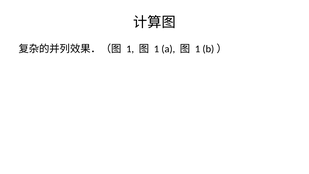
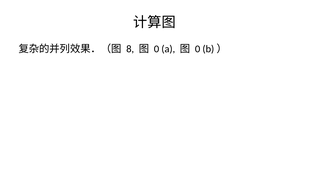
1 at (130, 49): 1 -> 8
1 at (156, 49): 1 -> 0
1 at (198, 49): 1 -> 0
